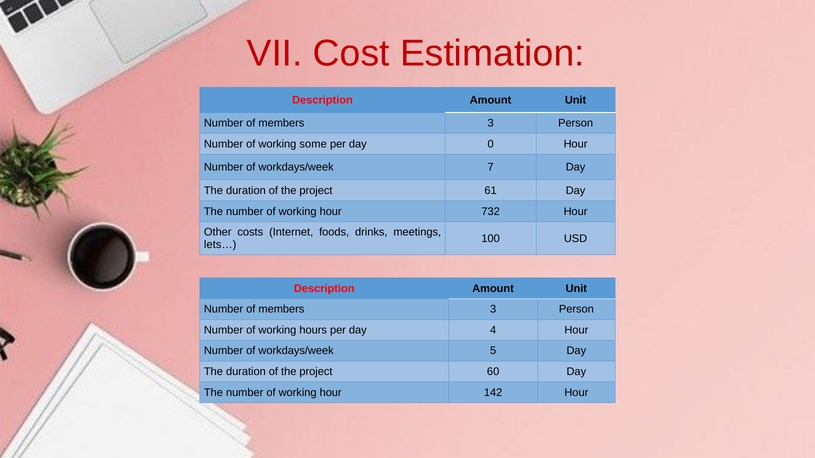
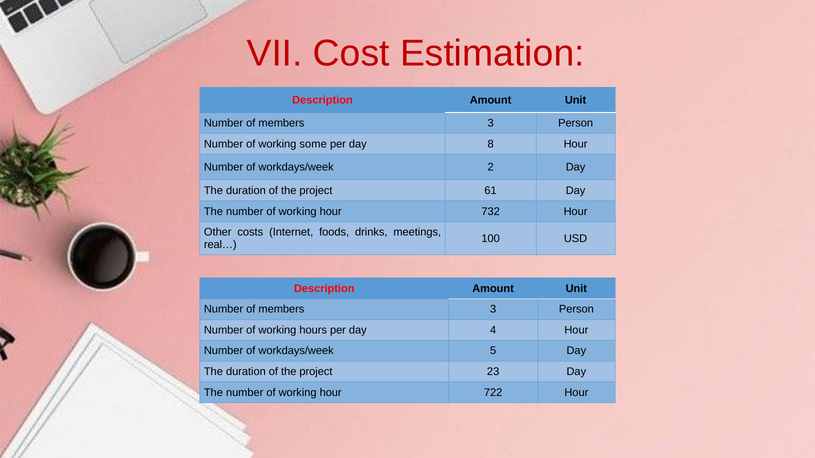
0: 0 -> 8
7: 7 -> 2
lets…: lets… -> real…
60: 60 -> 23
142: 142 -> 722
